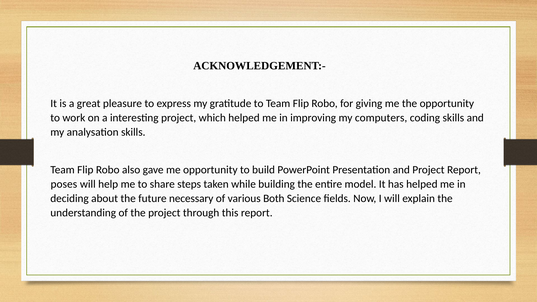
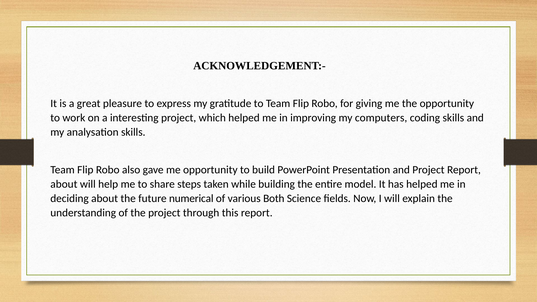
poses at (64, 184): poses -> about
necessary: necessary -> numerical
